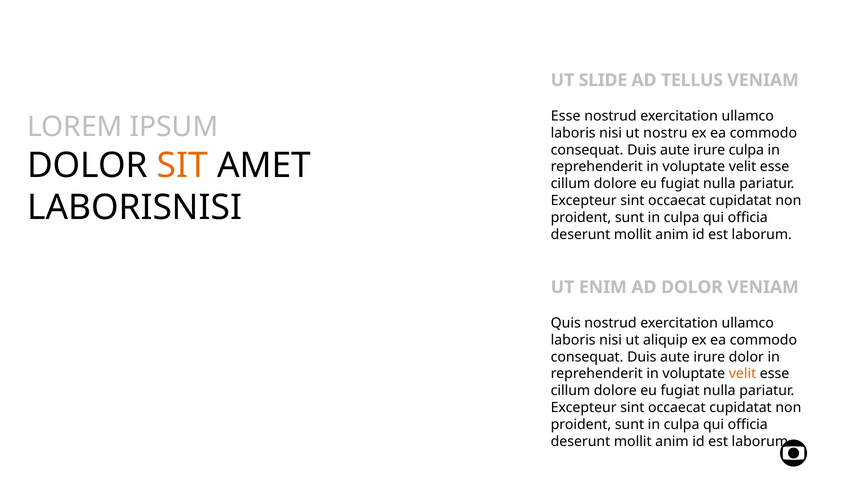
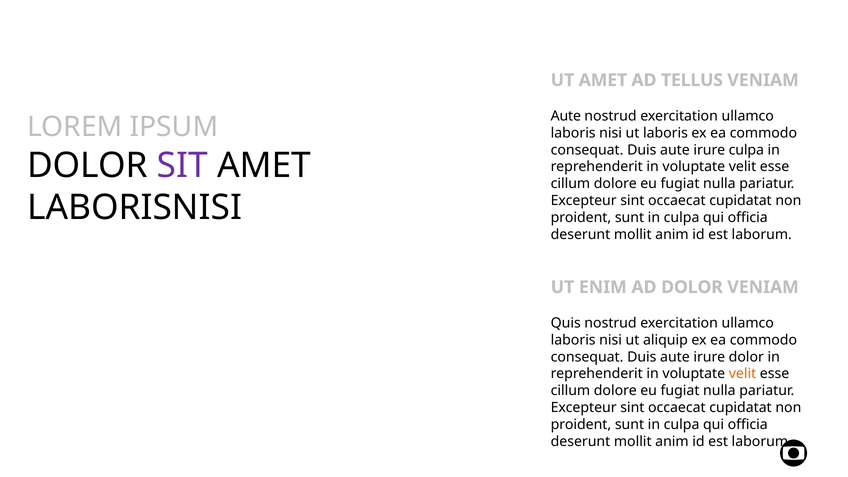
UT SLIDE: SLIDE -> AMET
Esse at (566, 116): Esse -> Aute
ut nostru: nostru -> laboris
SIT colour: orange -> purple
